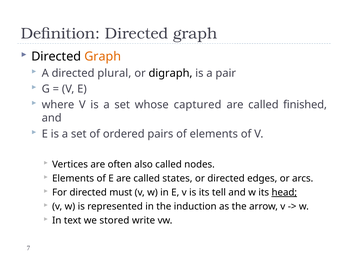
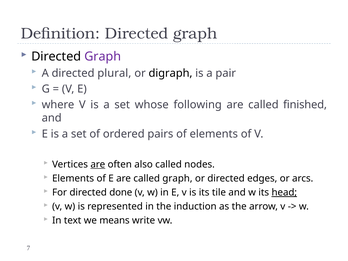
Graph at (103, 57) colour: orange -> purple
captured: captured -> following
are at (98, 164) underline: none -> present
called states: states -> graph
must: must -> done
tell: tell -> tile
stored: stored -> means
